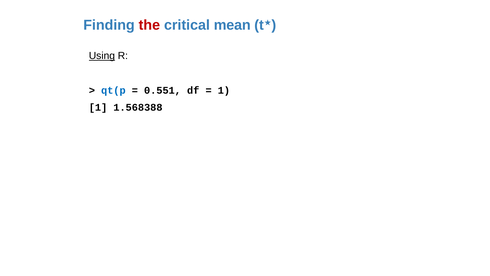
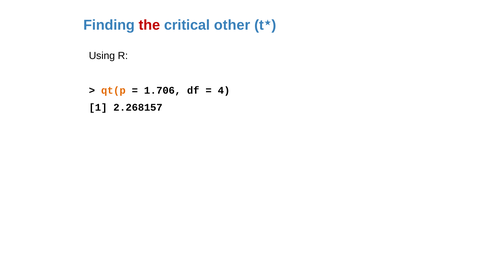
mean: mean -> other
Using underline: present -> none
qt(p colour: blue -> orange
0.551: 0.551 -> 1.706
1 at (224, 90): 1 -> 4
1.568388: 1.568388 -> 2.268157
